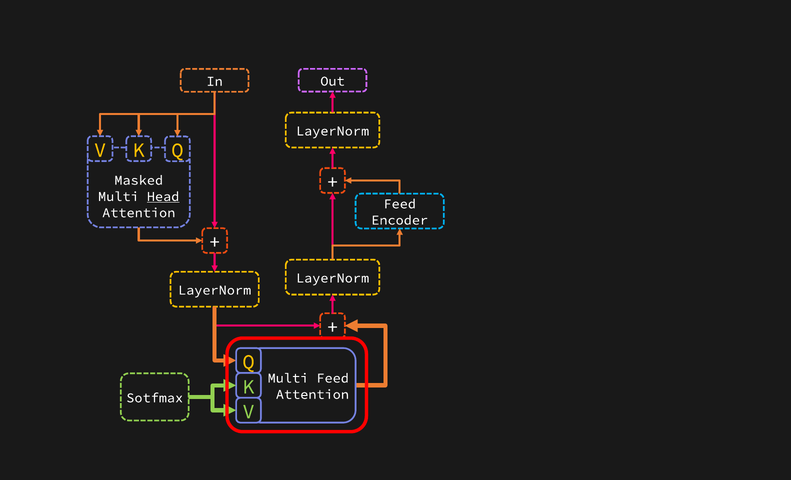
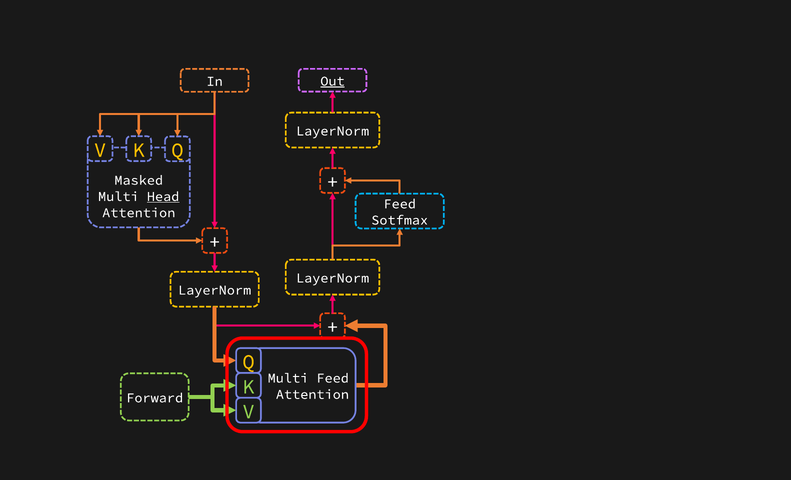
Out underline: none -> present
Encoder: Encoder -> Sotfmax
Sotfmax: Sotfmax -> Forward
